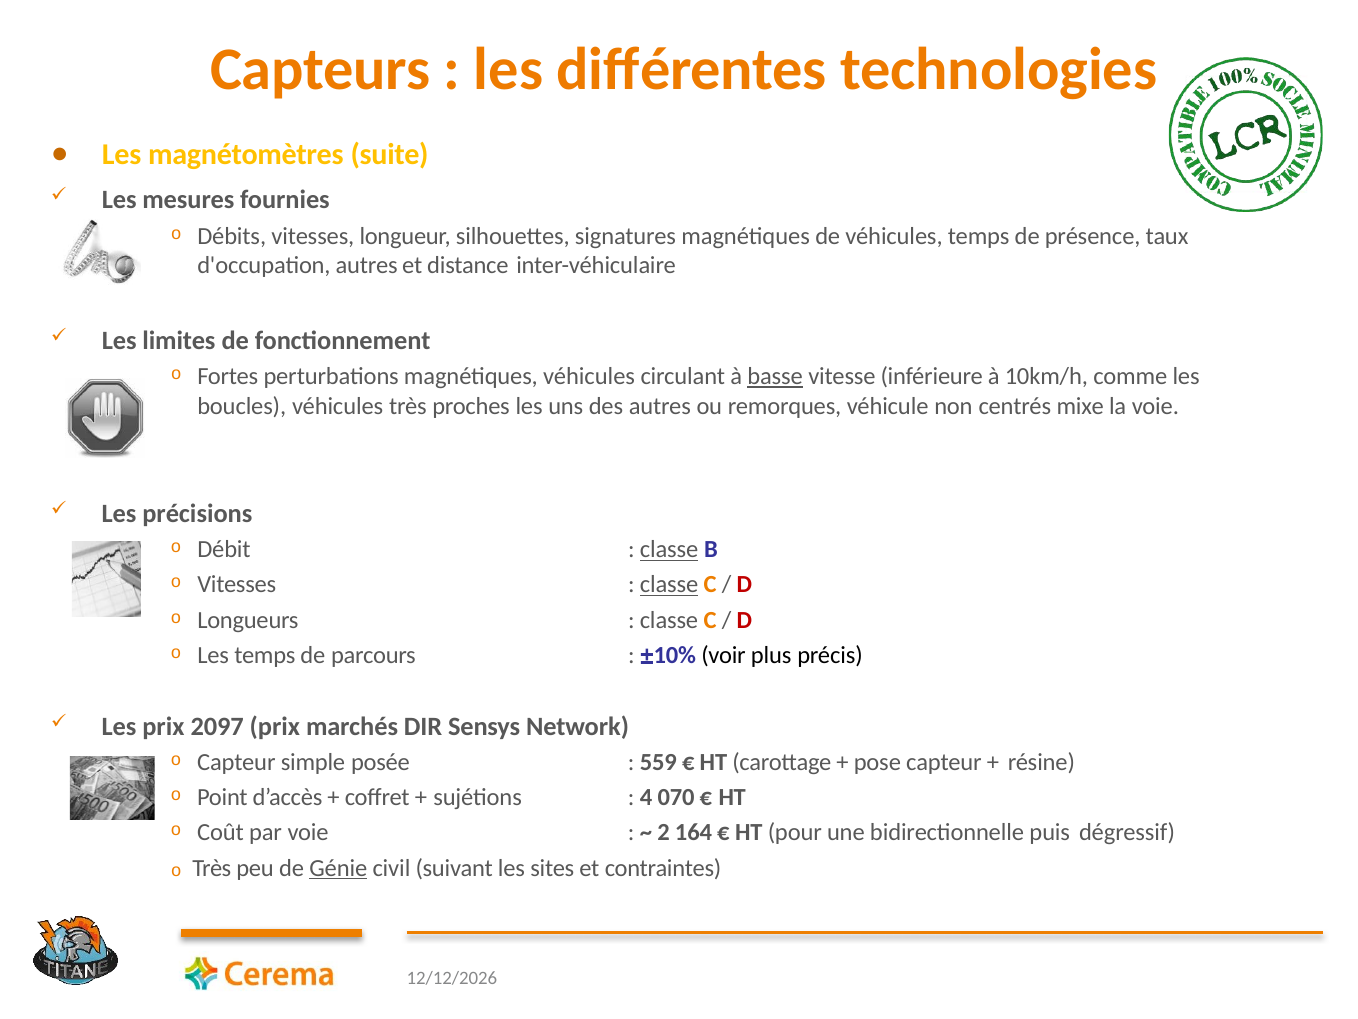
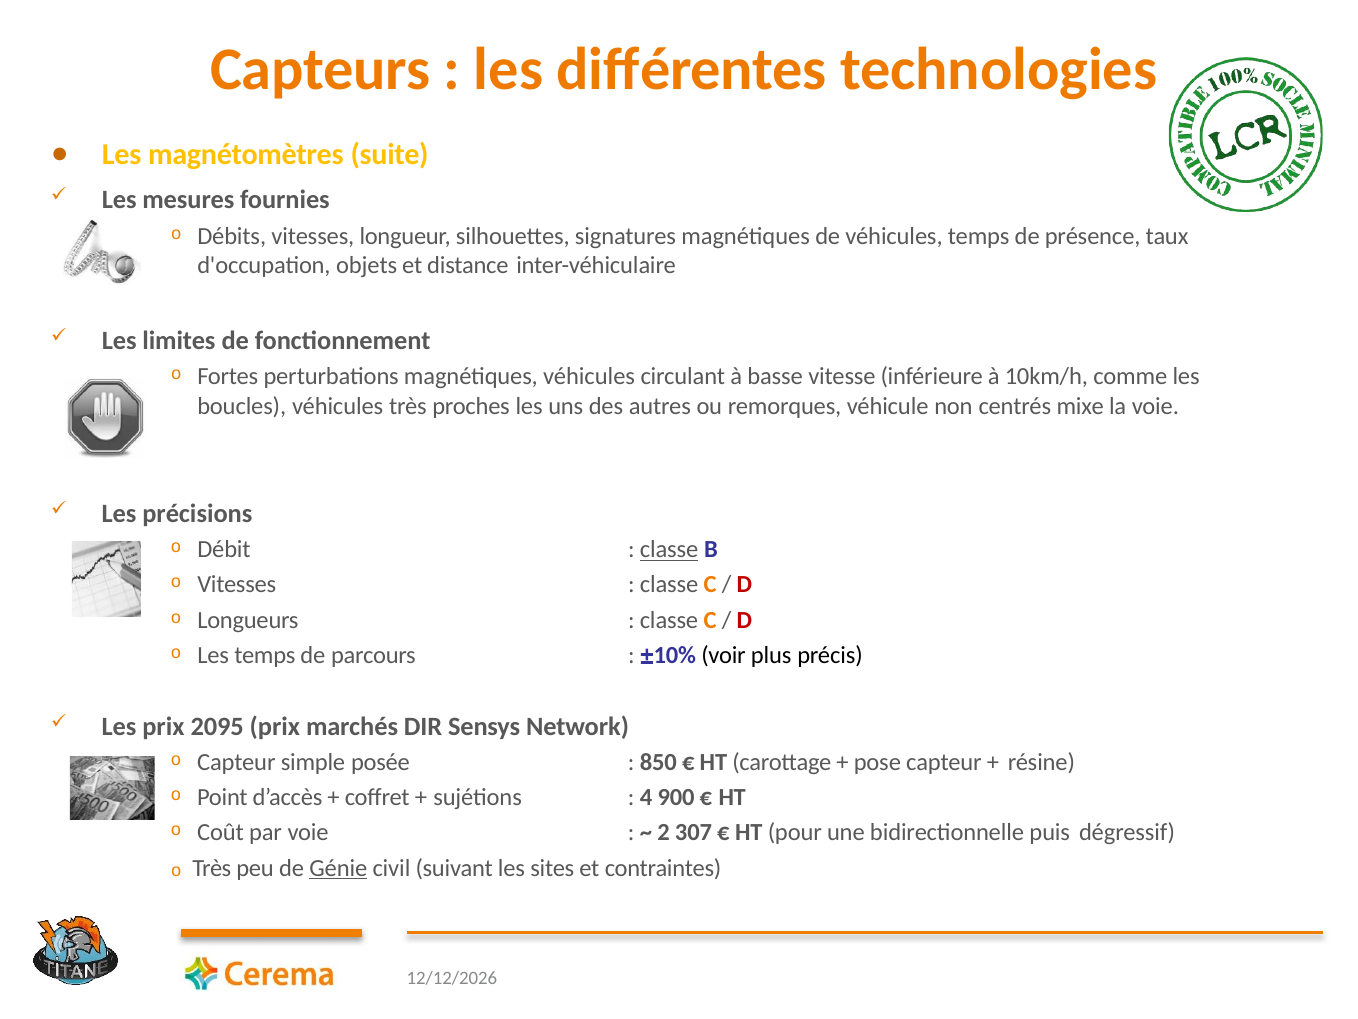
d'occupation autres: autres -> objets
basse underline: present -> none
classe at (669, 585) underline: present -> none
2097: 2097 -> 2095
559: 559 -> 850
070: 070 -> 900
164: 164 -> 307
